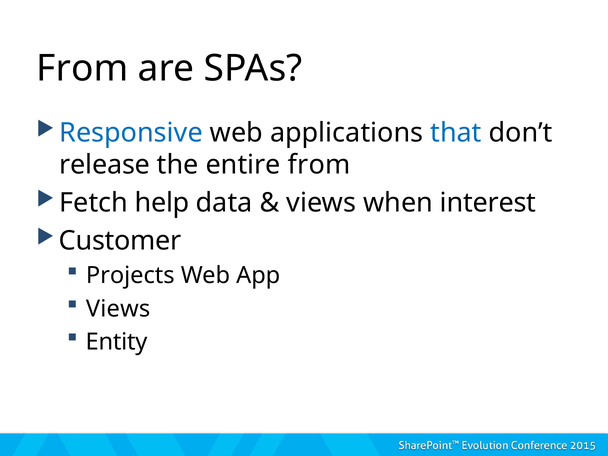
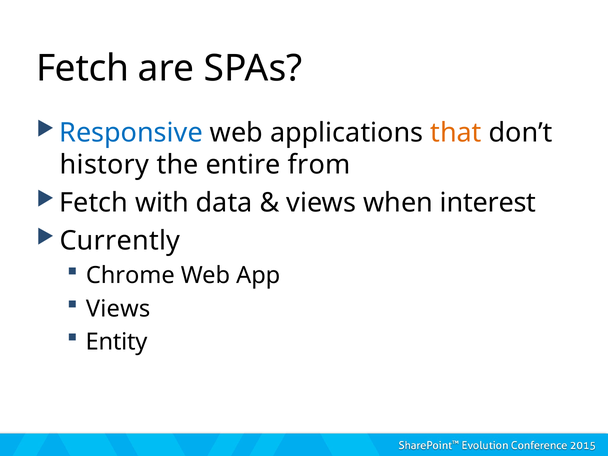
From at (82, 68): From -> Fetch
that colour: blue -> orange
release: release -> history
help: help -> with
Customer: Customer -> Currently
Projects: Projects -> Chrome
